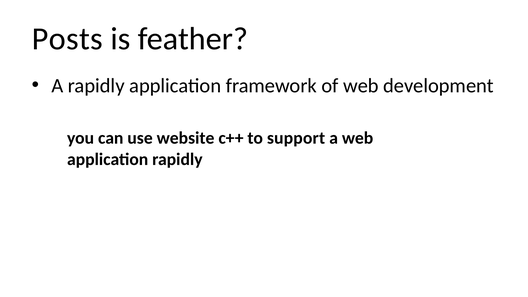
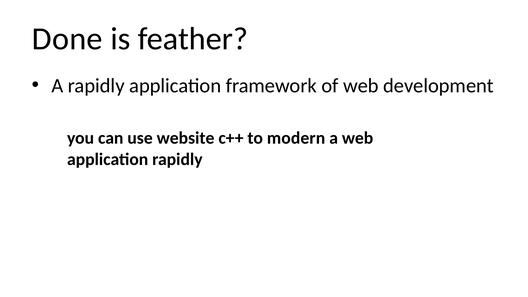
Posts: Posts -> Done
support: support -> modern
